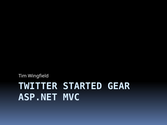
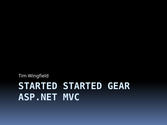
TWITTER at (38, 86): TWITTER -> STARTED
